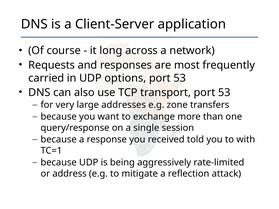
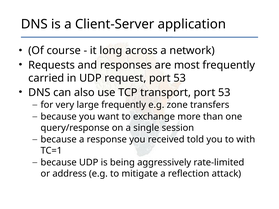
options: options -> request
large addresses: addresses -> frequently
